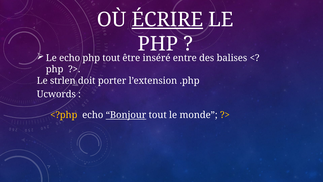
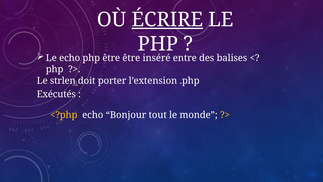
php tout: tout -> être
Ucwords: Ucwords -> Exécutés
Bonjour underline: present -> none
